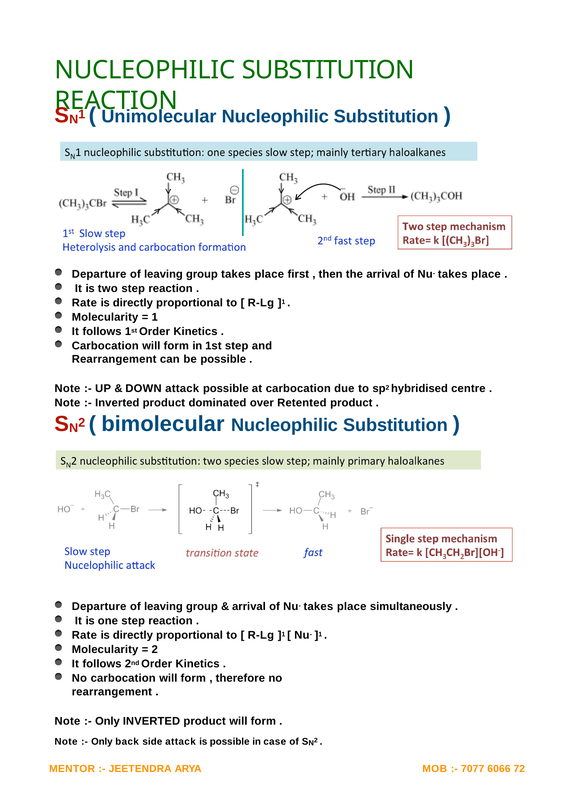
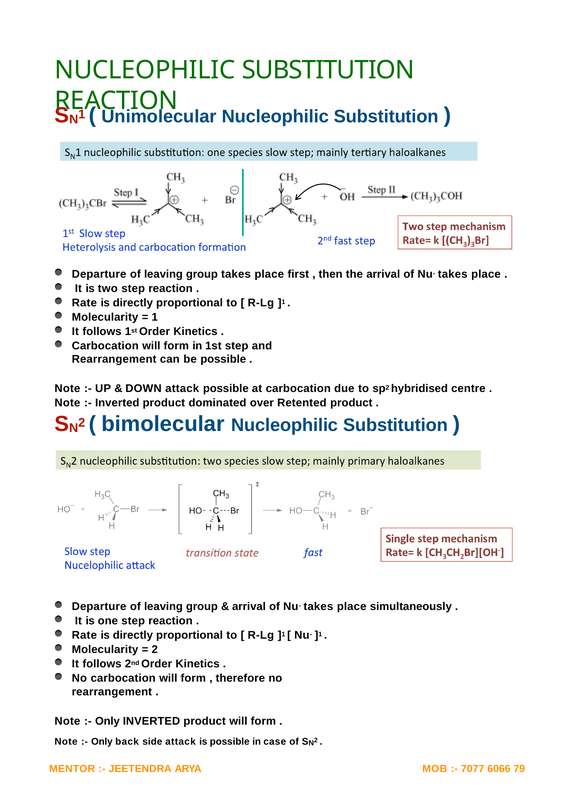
72: 72 -> 79
